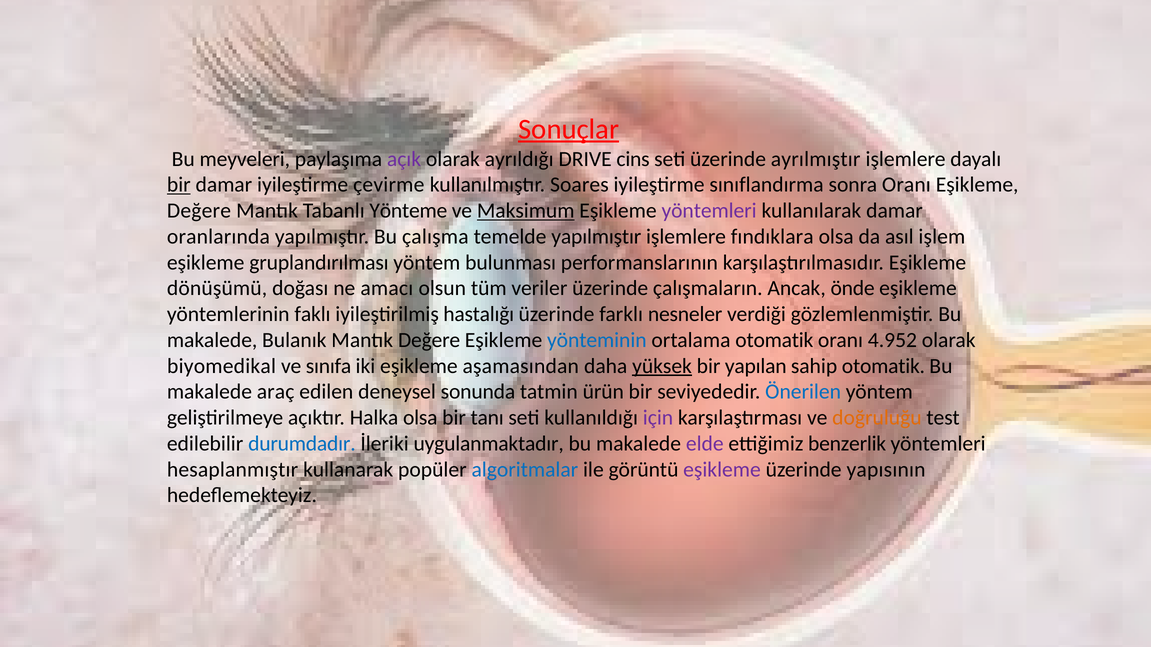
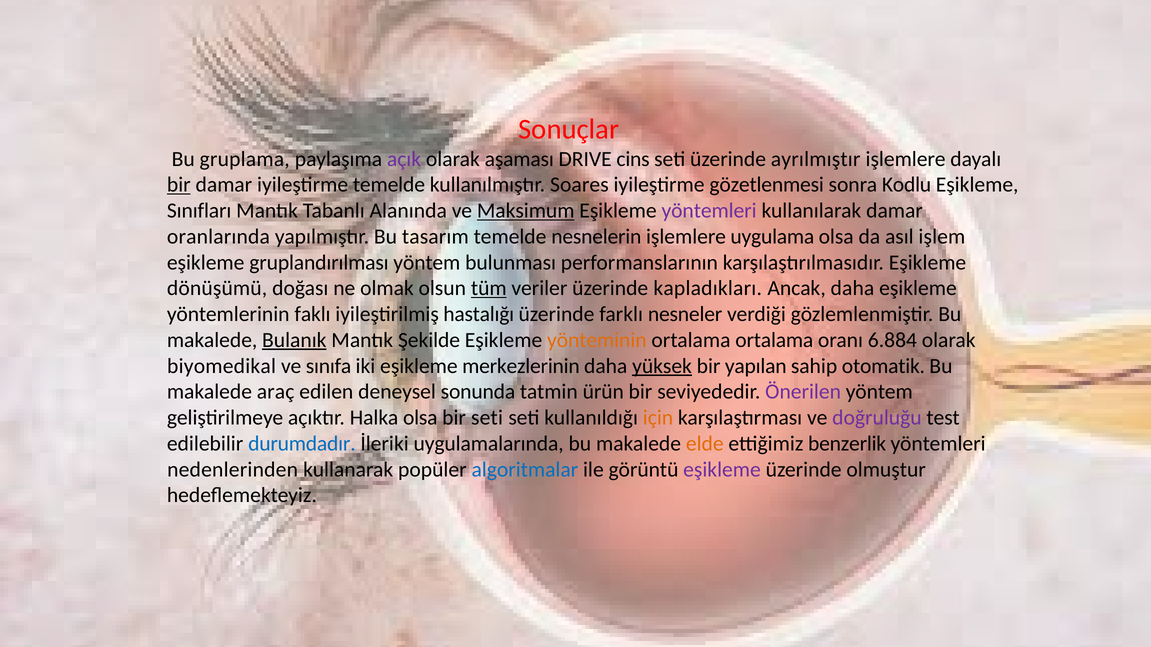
Sonuçlar underline: present -> none
meyveleri: meyveleri -> gruplama
ayrıldığı: ayrıldığı -> aşaması
iyileştirme çevirme: çevirme -> temelde
sınıflandırma: sınıflandırma -> gözetlenmesi
sonra Oranı: Oranı -> Kodlu
Değere at (199, 211): Değere -> Sınıfları
Yönteme: Yönteme -> Alanında
çalışma: çalışma -> tasarım
temelde yapılmıştır: yapılmıştır -> nesnelerin
fındıklara: fındıklara -> uygulama
amacı: amacı -> olmak
tüm underline: none -> present
çalışmaların: çalışmaların -> kapladıkları
Ancak önde: önde -> daha
Bulanık underline: none -> present
Mantık Değere: Değere -> Şekilde
yönteminin colour: blue -> orange
ortalama otomatik: otomatik -> ortalama
4.952: 4.952 -> 6.884
aşamasından: aşamasından -> merkezlerinin
Önerilen colour: blue -> purple
bir tanı: tanı -> seti
için colour: purple -> orange
doğruluğu colour: orange -> purple
uygulanmaktadır: uygulanmaktadır -> uygulamalarında
elde colour: purple -> orange
hesaplanmıştır: hesaplanmıştır -> nedenlerinden
yapısının: yapısının -> olmuştur
